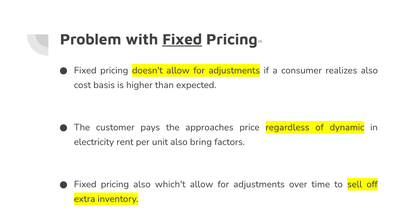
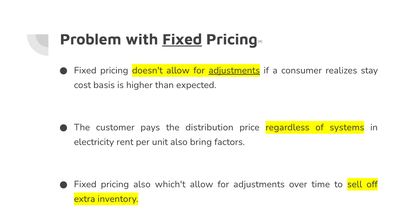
adjustments at (234, 70) underline: none -> present
realizes also: also -> stay
approaches: approaches -> distribution
dynamic: dynamic -> systems
